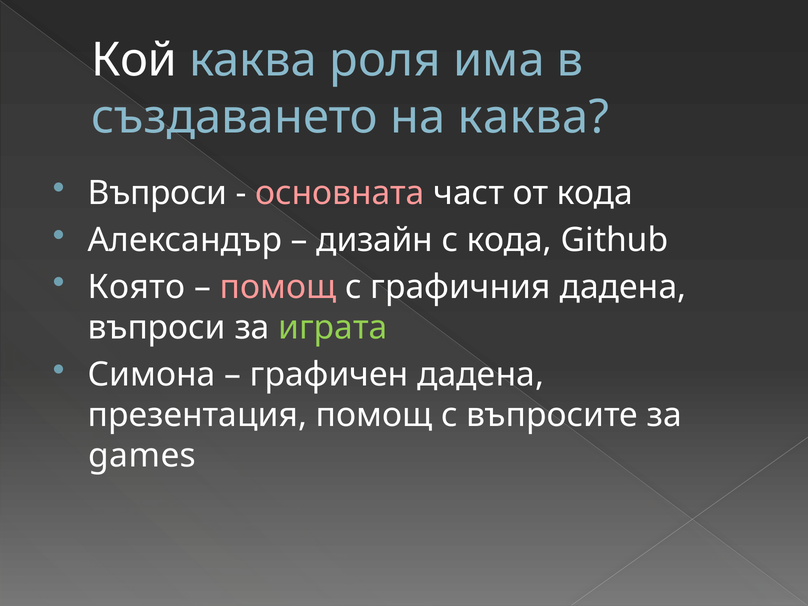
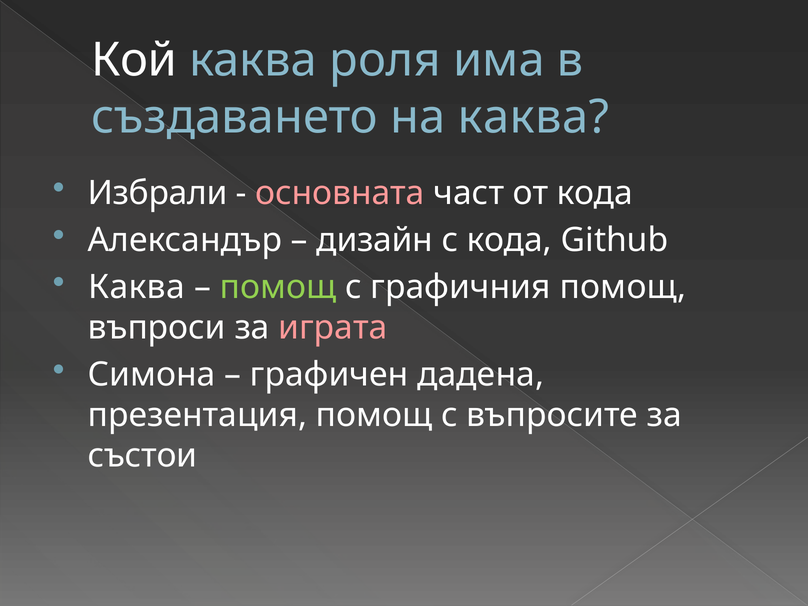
Въпроси at (158, 193): Въпроси -> Избрали
Която at (137, 287): Която -> Каква
помощ at (278, 287) colour: pink -> light green
графичния дадена: дадена -> помощ
играта colour: light green -> pink
games: games -> състои
